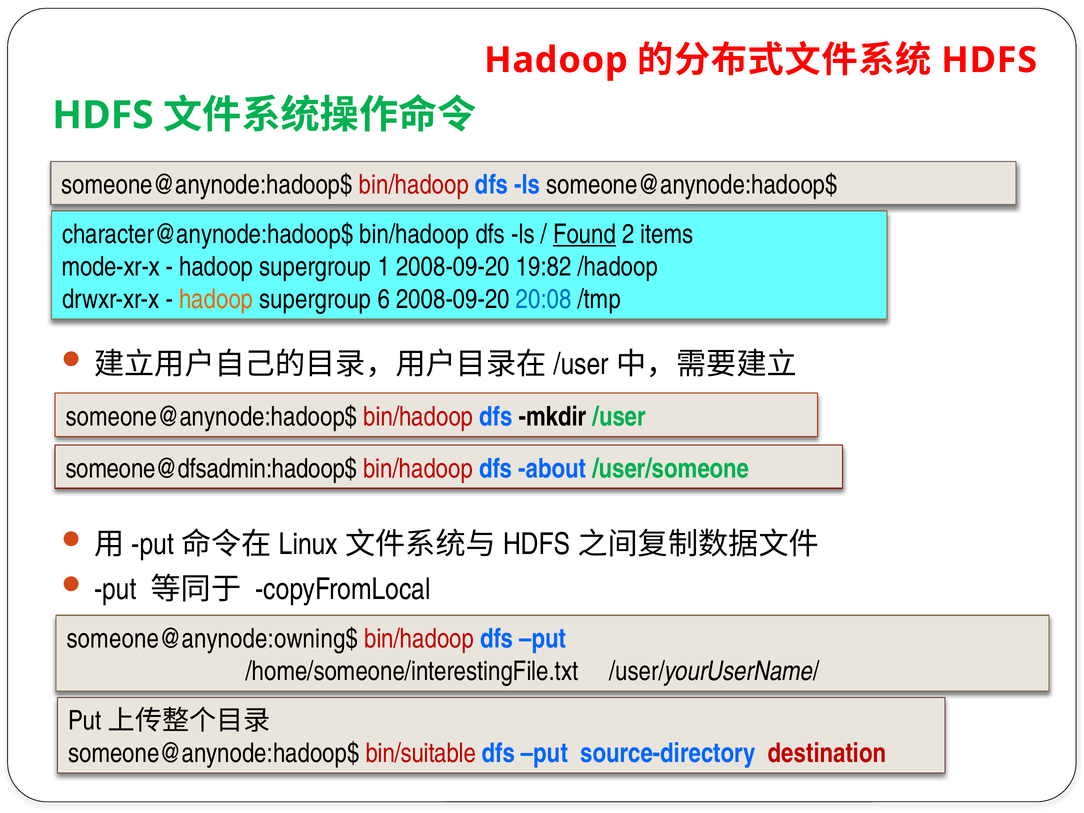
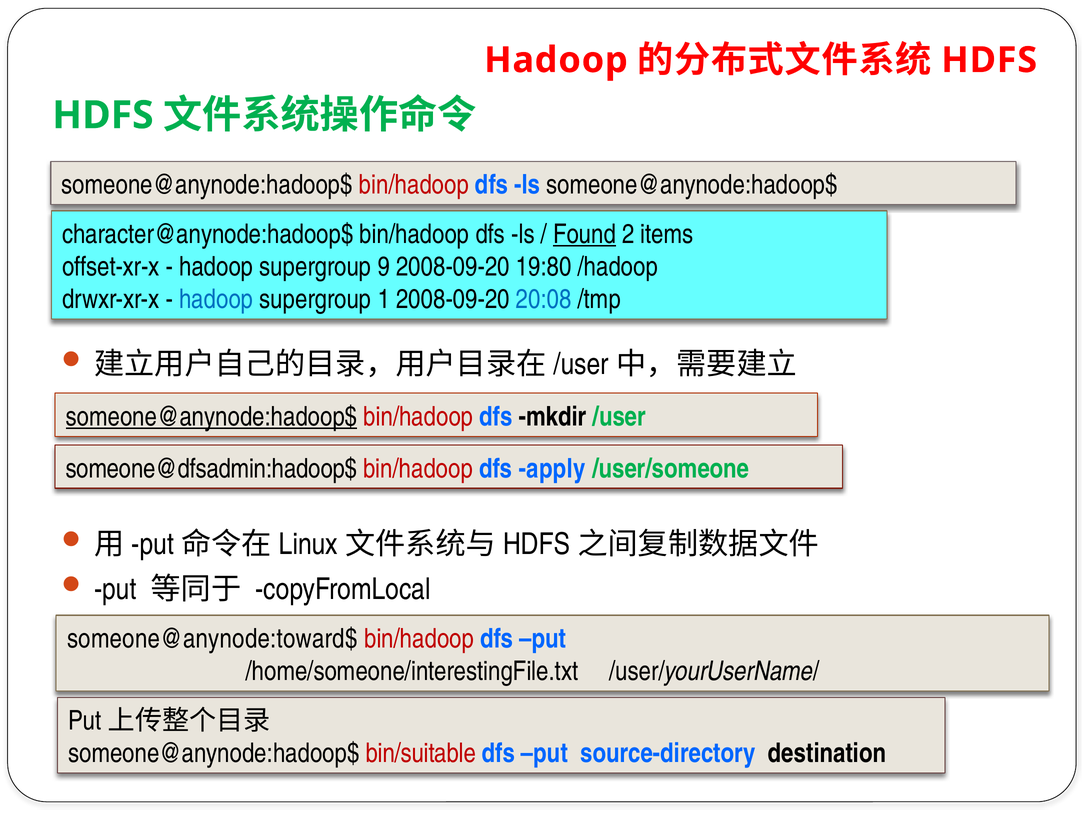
mode-xr-x: mode-xr-x -> offset-xr-x
1: 1 -> 9
19:82: 19:82 -> 19:80
hadoop at (216, 299) colour: orange -> blue
6: 6 -> 1
someone@anynode:hadoop$ at (212, 417) underline: none -> present
about: about -> apply
someone@anynode:owning$: someone@anynode:owning$ -> someone@anynode:toward$
destination colour: red -> black
